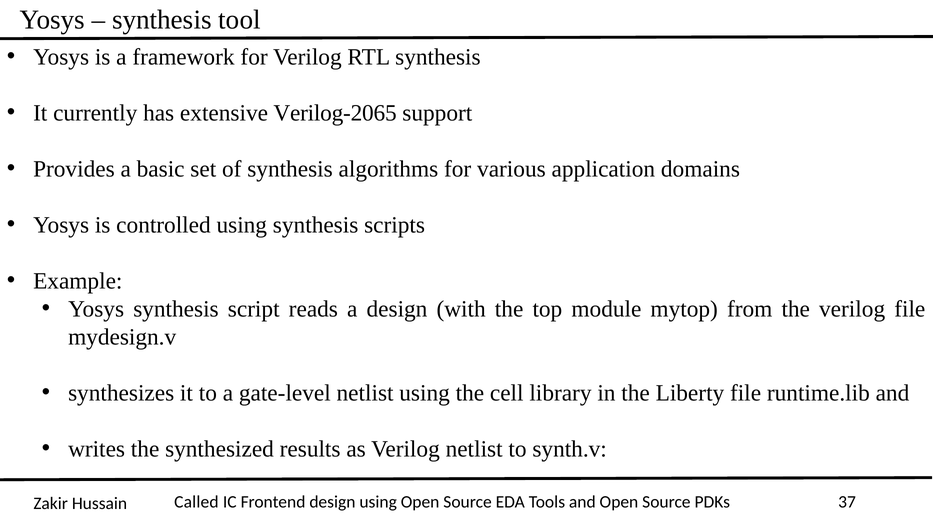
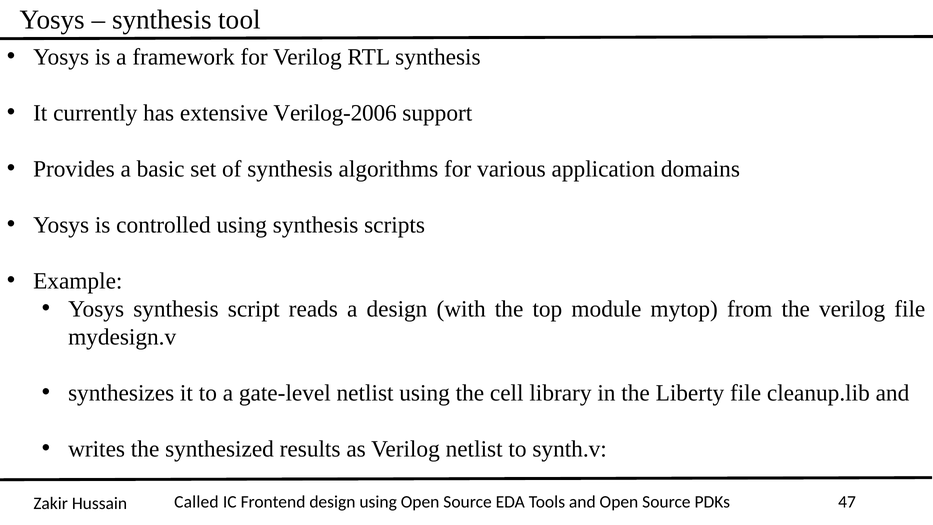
Verilog-2065: Verilog-2065 -> Verilog-2006
runtime.lib: runtime.lib -> cleanup.lib
37: 37 -> 47
